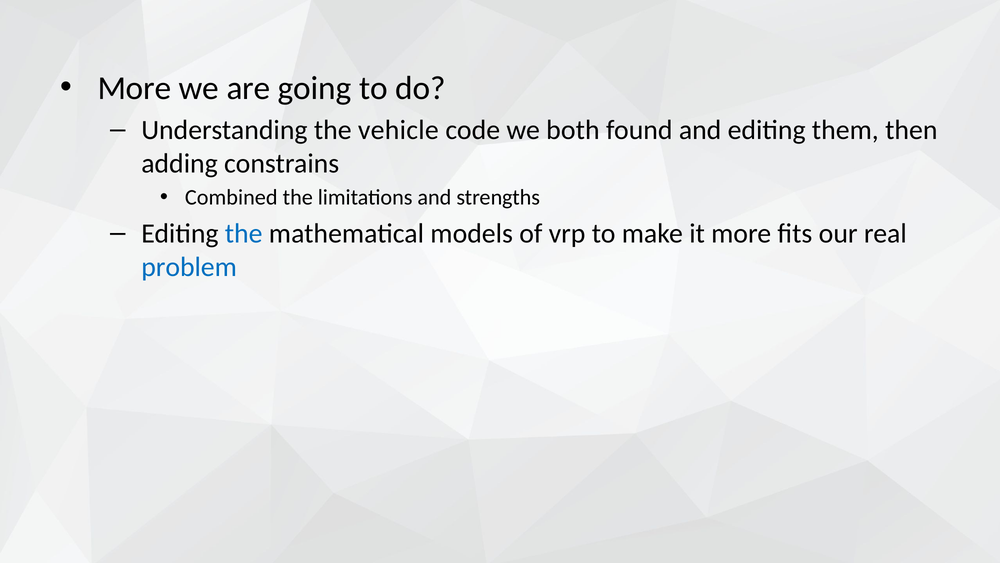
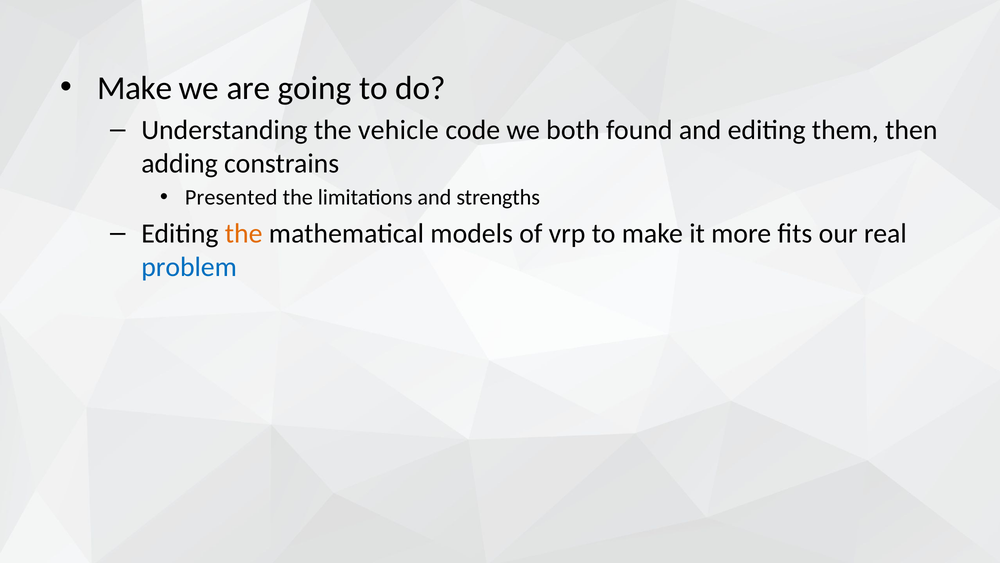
More at (134, 88): More -> Make
Combined: Combined -> Presented
the at (244, 233) colour: blue -> orange
